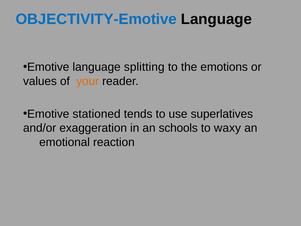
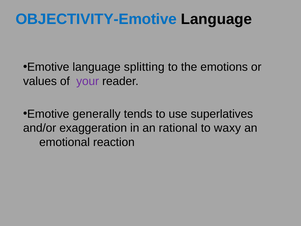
your colour: orange -> purple
stationed: stationed -> generally
schools: schools -> rational
